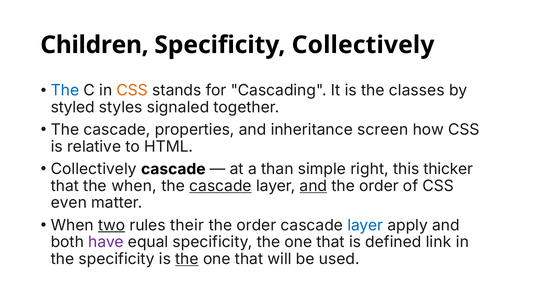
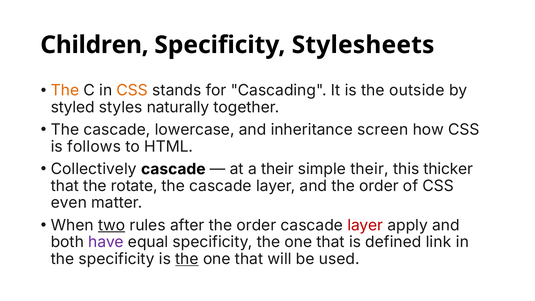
Specificity Collectively: Collectively -> Stylesheets
The at (65, 90) colour: blue -> orange
classes: classes -> outside
signaled: signaled -> naturally
properties: properties -> lowercase
relative: relative -> follows
a than: than -> their
simple right: right -> their
the when: when -> rotate
cascade at (221, 186) underline: present -> none
and at (313, 186) underline: present -> none
their: their -> after
layer at (365, 225) colour: blue -> red
